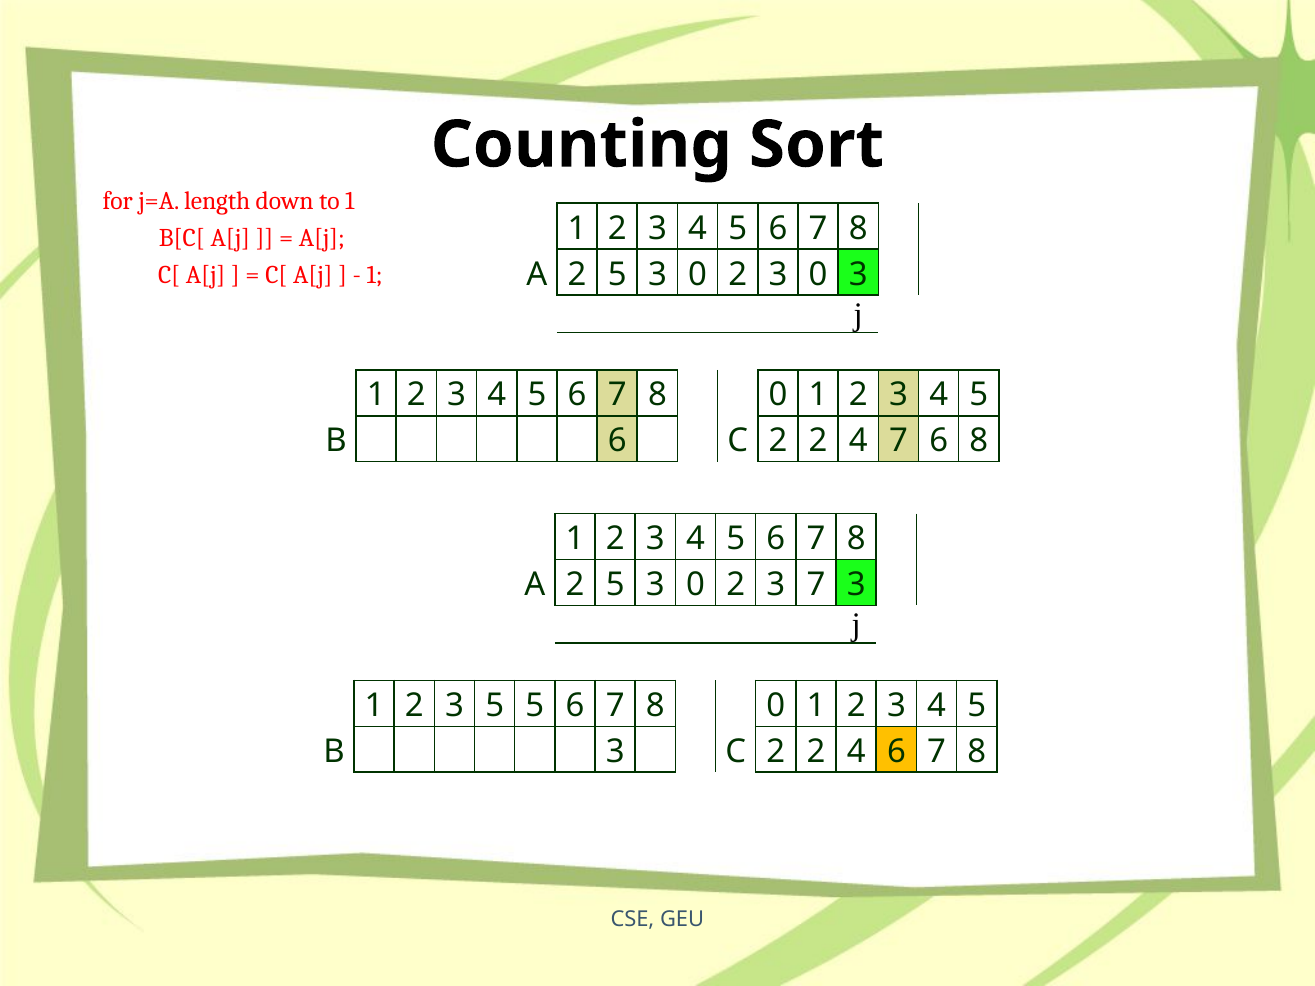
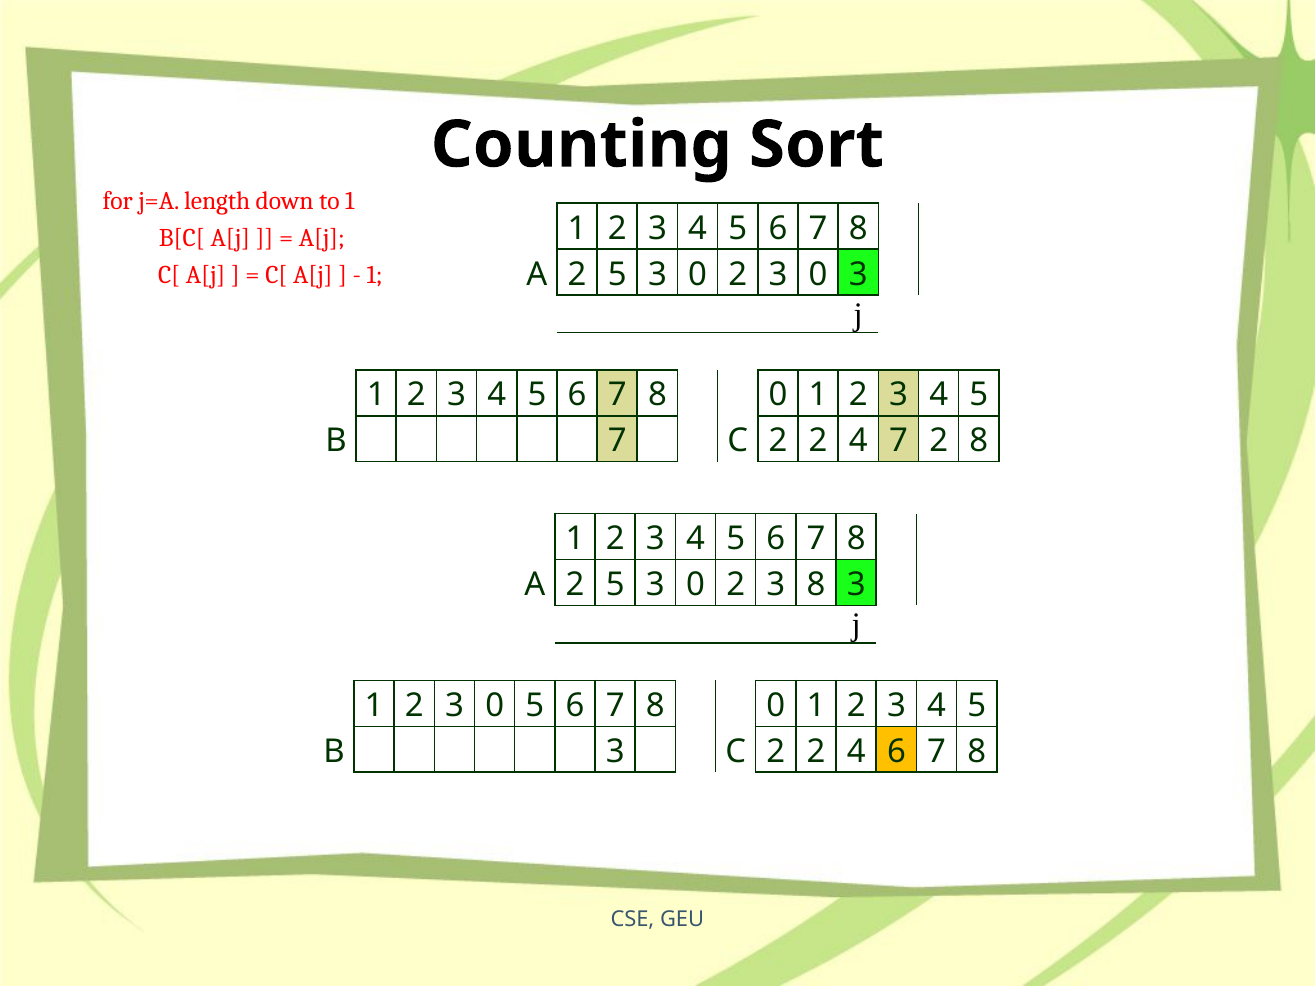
B 6: 6 -> 7
7 6: 6 -> 2
3 7: 7 -> 8
1 2 3 5: 5 -> 0
